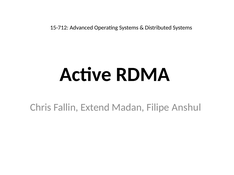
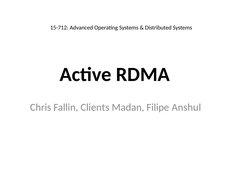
Extend: Extend -> Clients
